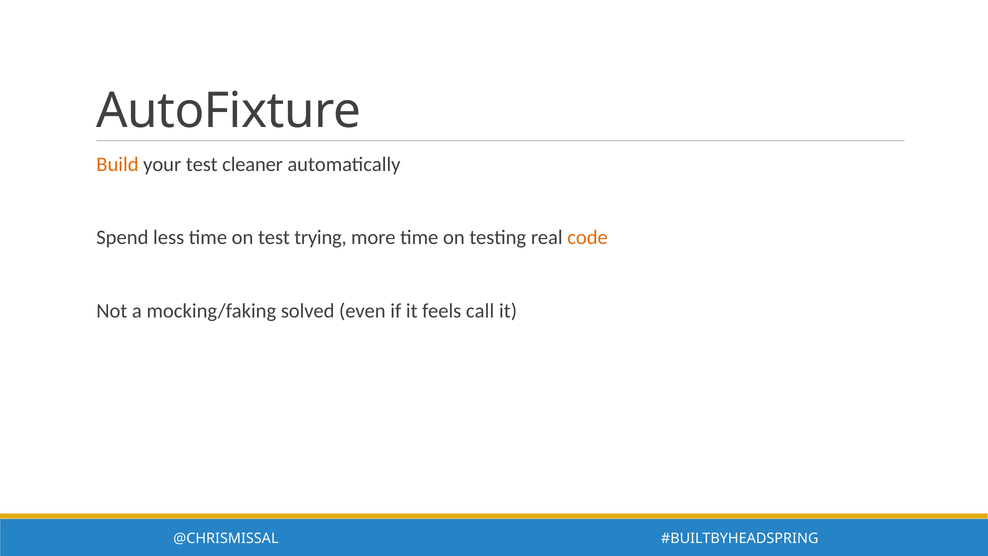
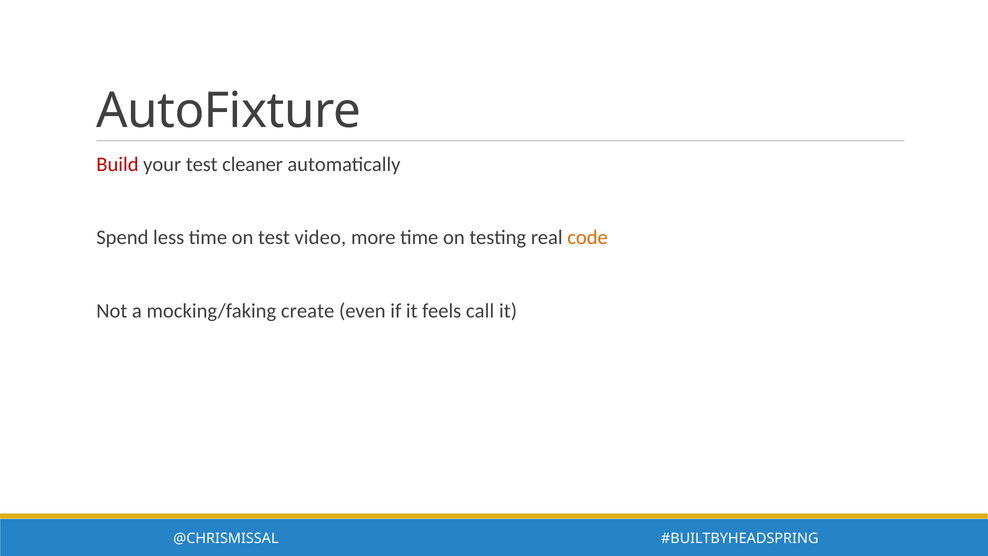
Build colour: orange -> red
trying: trying -> video
solved: solved -> create
